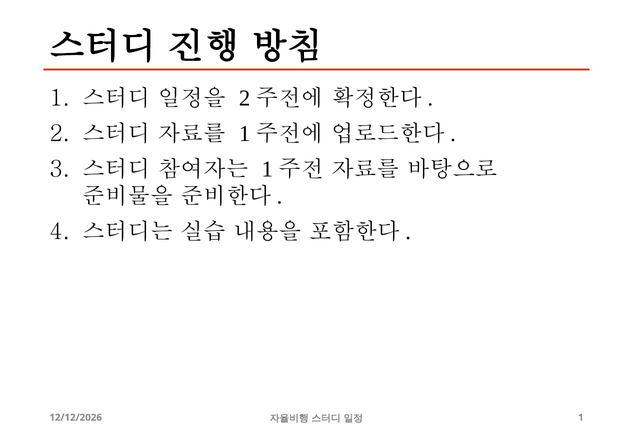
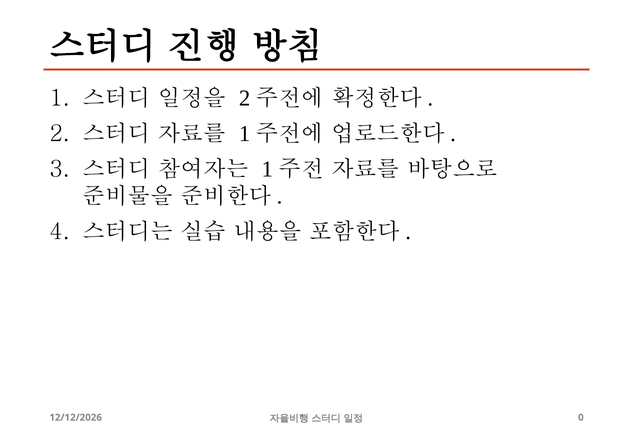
1 at (581, 418): 1 -> 0
